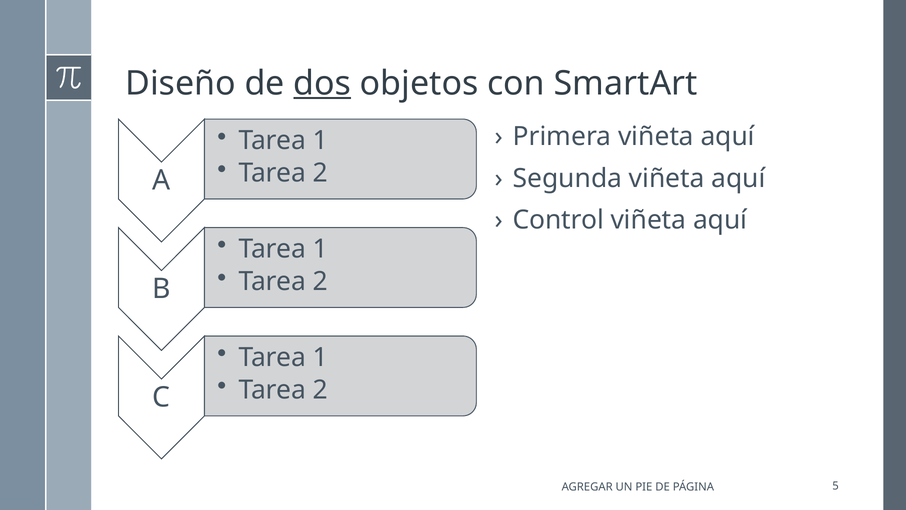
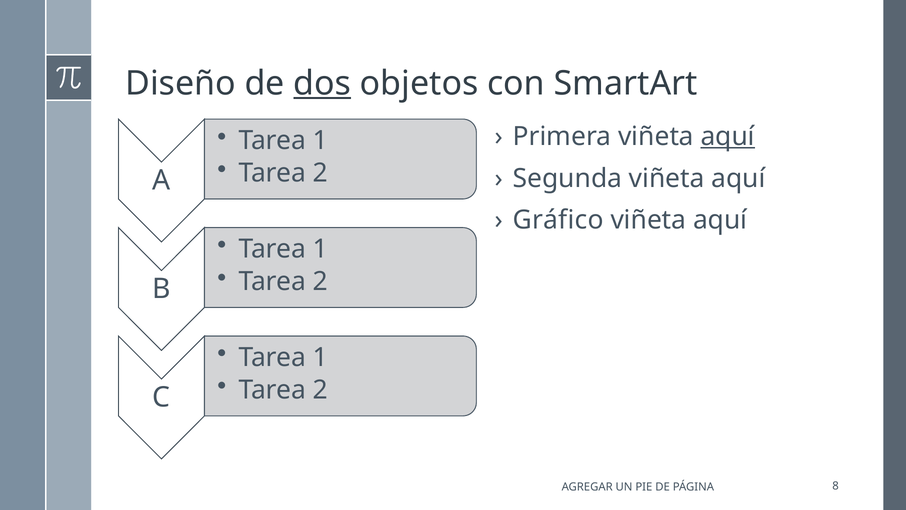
aquí at (728, 136) underline: none -> present
Control: Control -> Gráfico
5: 5 -> 8
